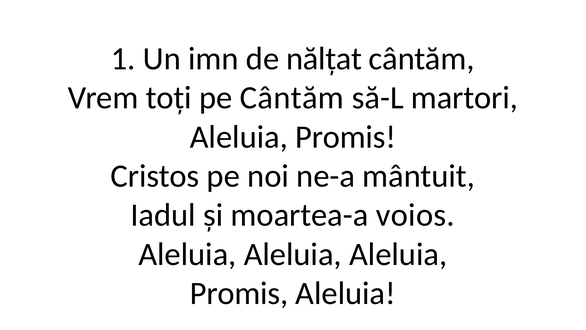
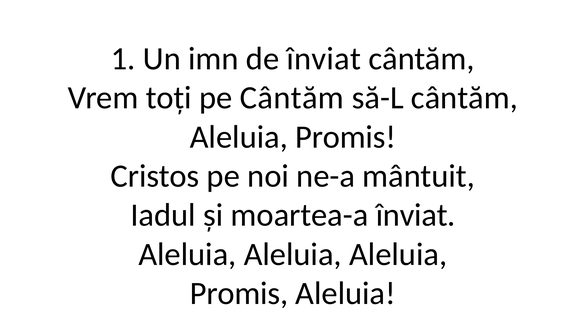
de nălțat: nălțat -> înviat
să-L martori: martori -> cântăm
moartea-a voios: voios -> înviat
